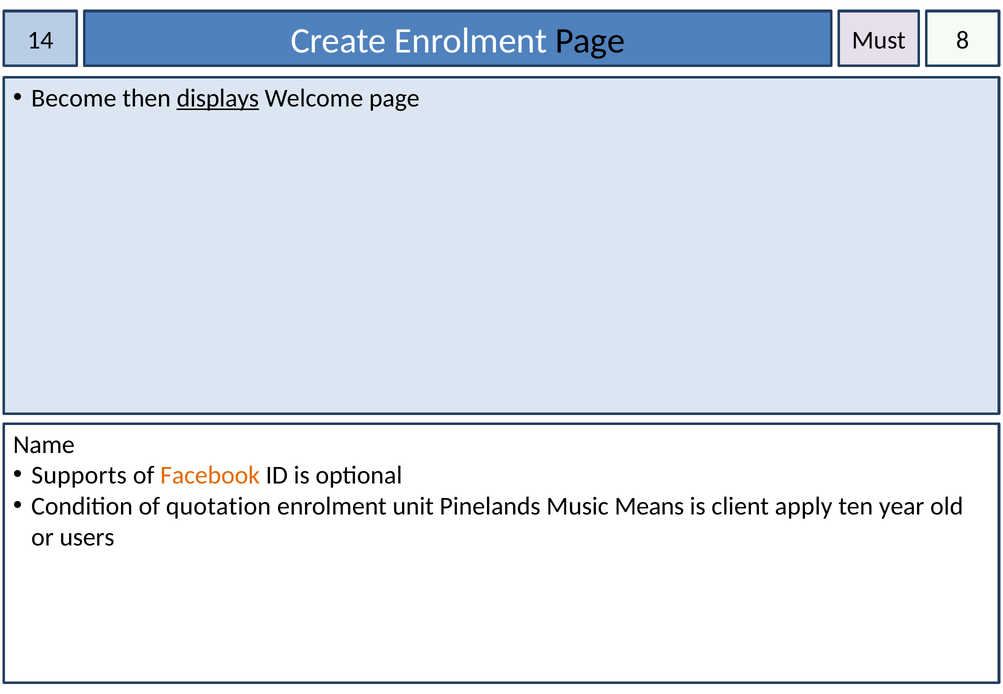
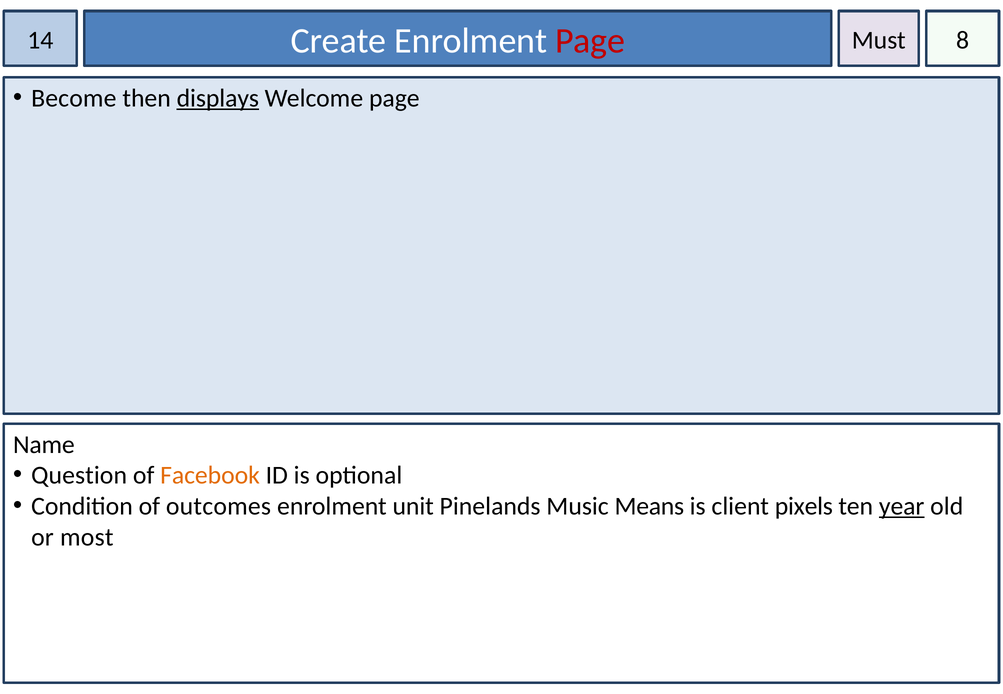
Page at (590, 41) colour: black -> red
Supports: Supports -> Question
quotation: quotation -> outcomes
apply: apply -> pixels
year underline: none -> present
users: users -> most
